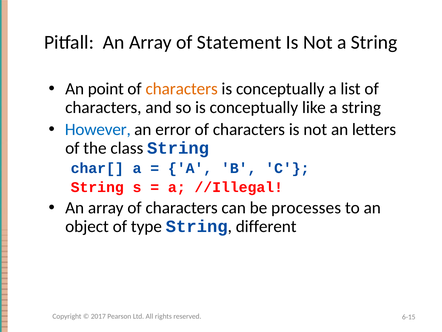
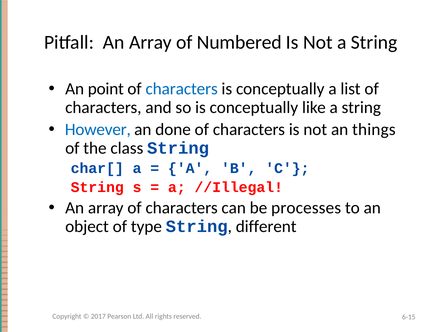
Statement: Statement -> Numbered
characters at (182, 89) colour: orange -> blue
error: error -> done
letters: letters -> things
